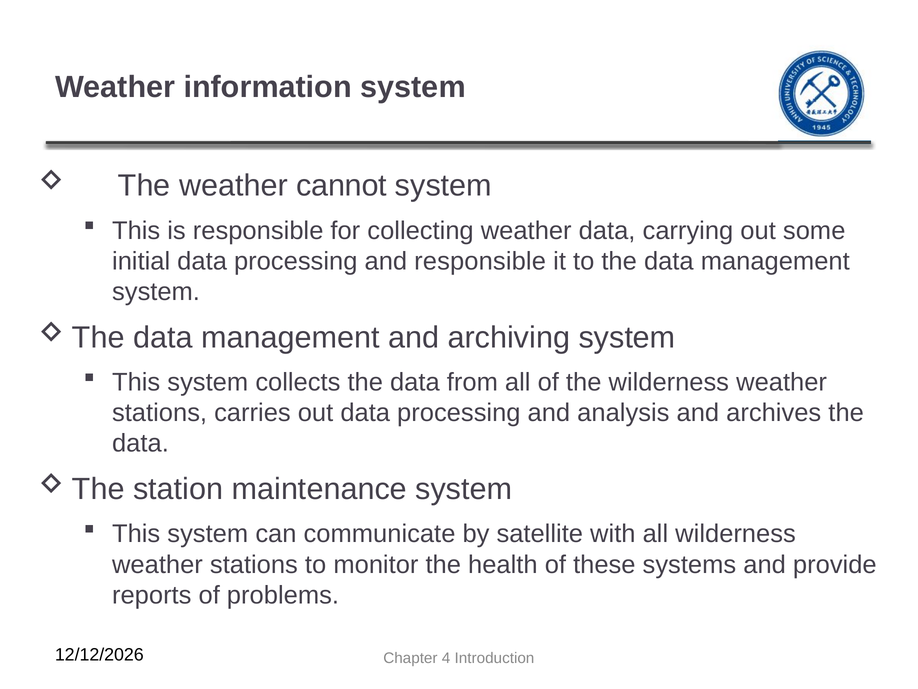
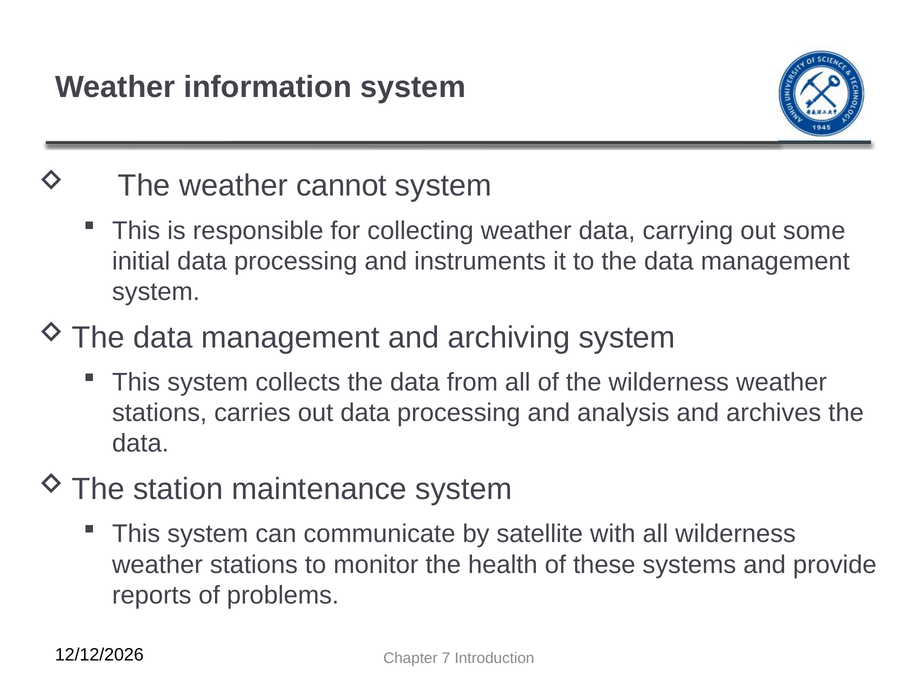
and responsible: responsible -> instruments
4: 4 -> 7
